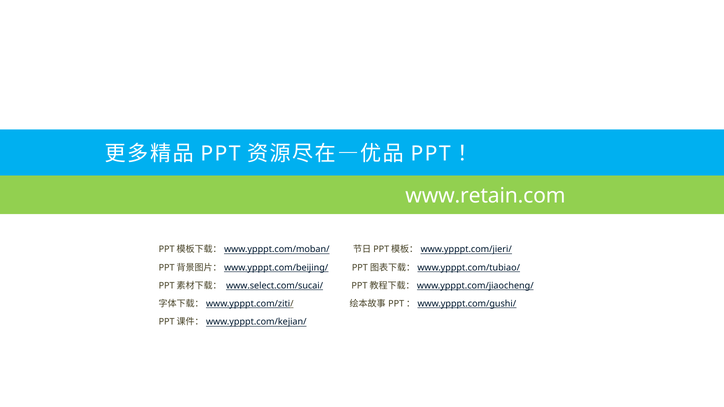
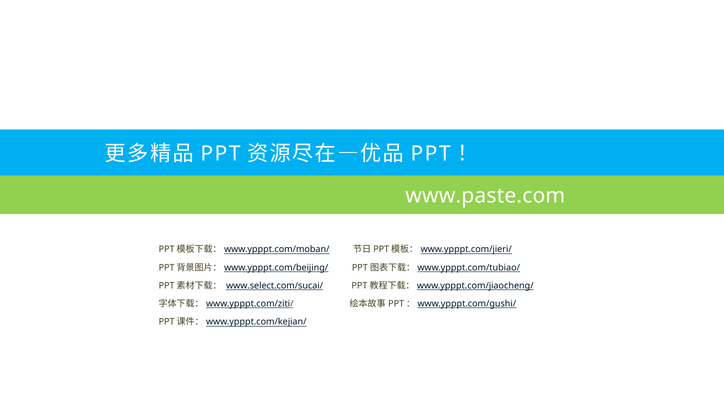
www.retain.com: www.retain.com -> www.paste.com
